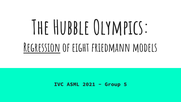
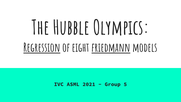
friedmann underline: none -> present
